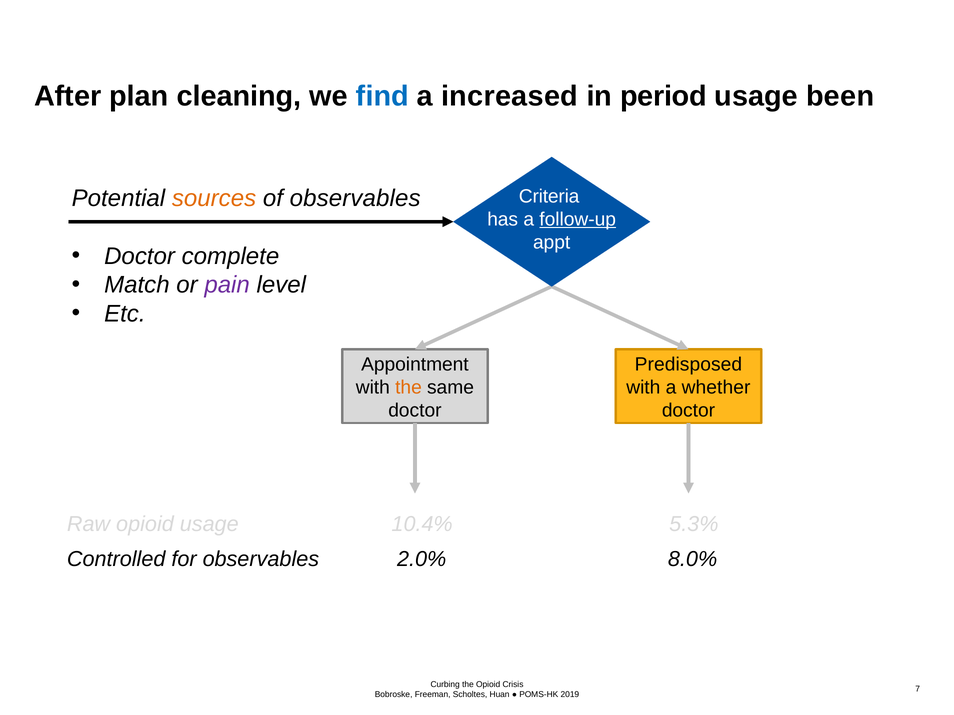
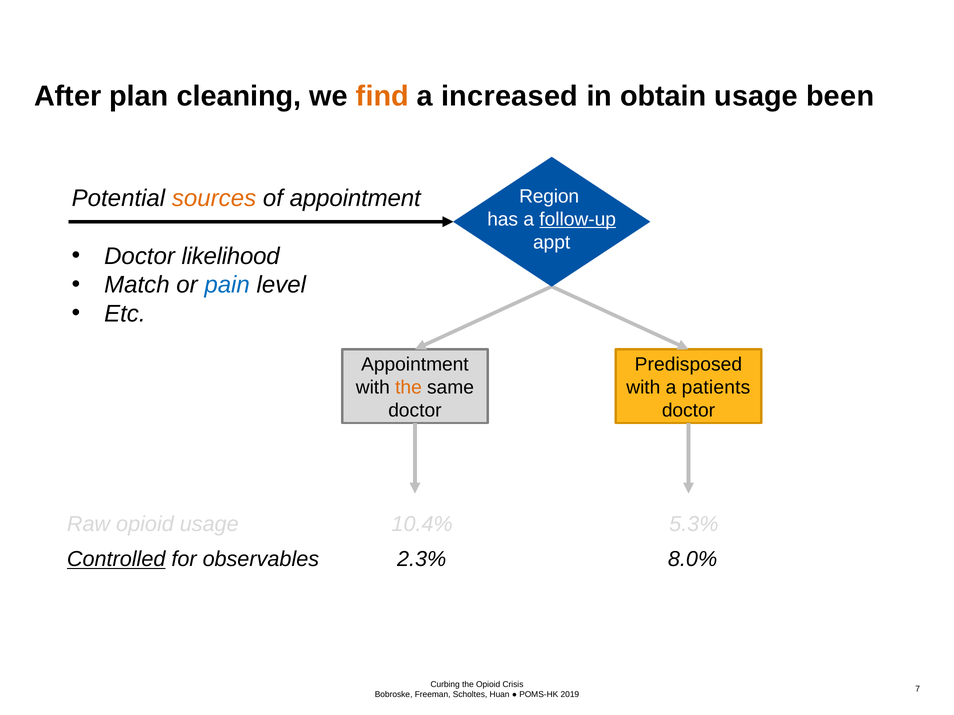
find colour: blue -> orange
period: period -> obtain
Criteria: Criteria -> Region
of observables: observables -> appointment
complete: complete -> likelihood
pain colour: purple -> blue
whether: whether -> patients
Controlled underline: none -> present
2.0%: 2.0% -> 2.3%
